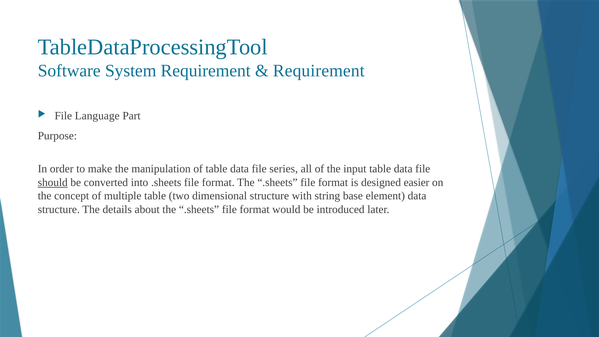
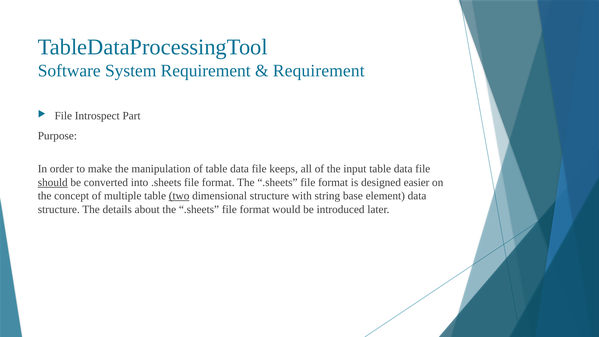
Language: Language -> Introspect
series: series -> keeps
two underline: none -> present
